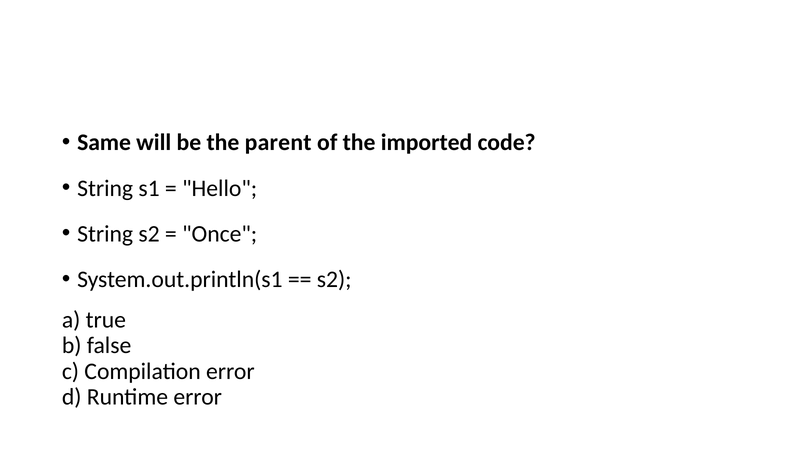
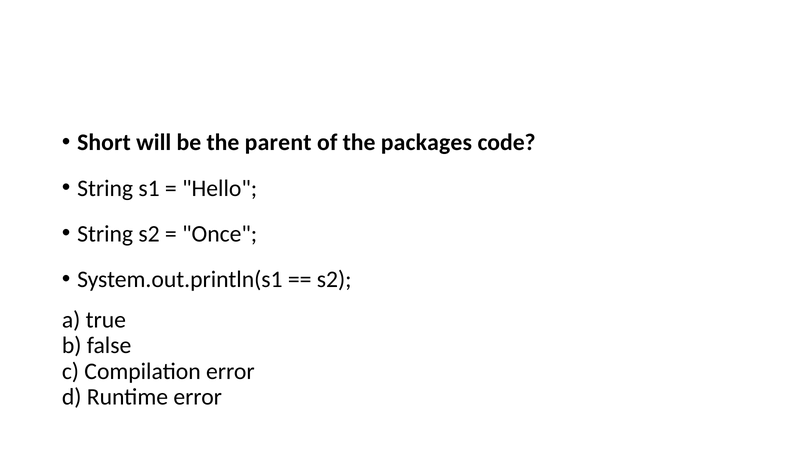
Same: Same -> Short
imported: imported -> packages
